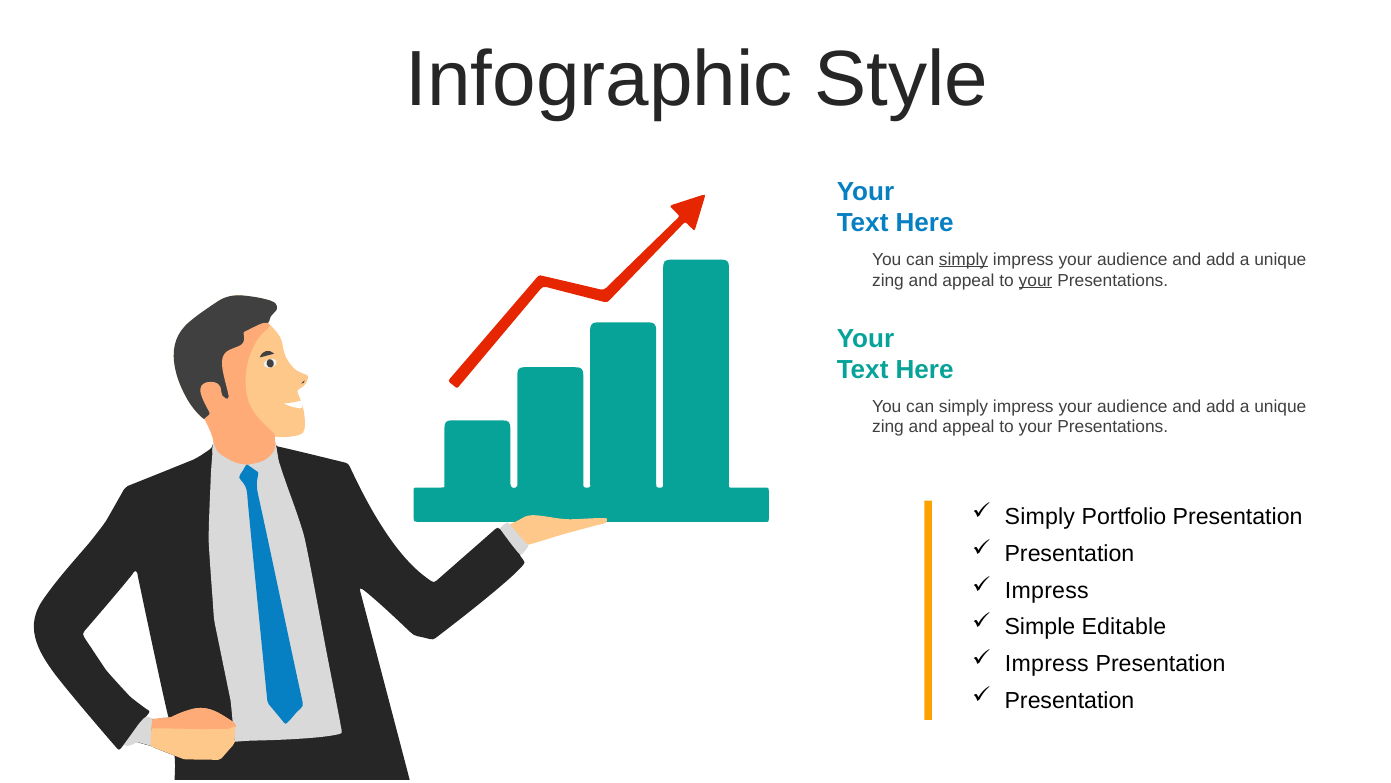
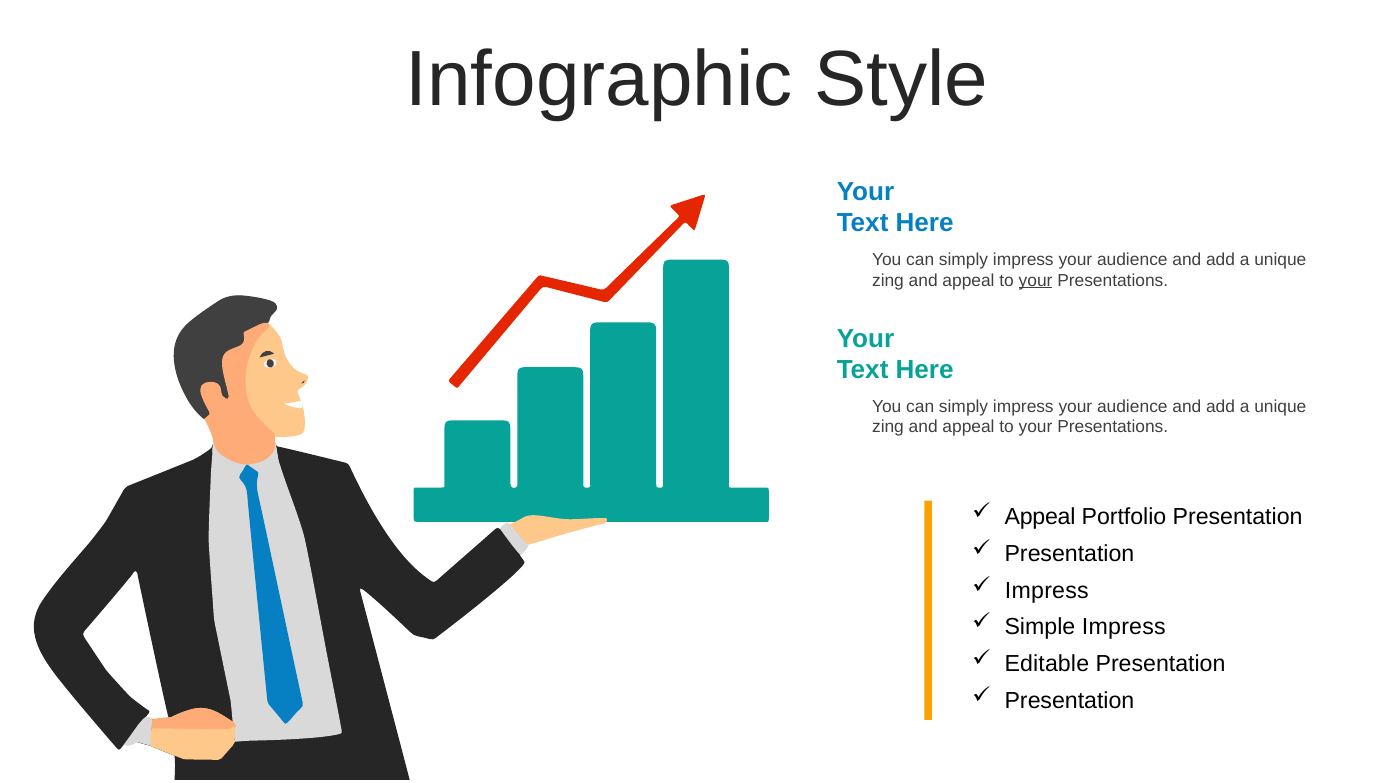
simply at (964, 259) underline: present -> none
Simply at (1040, 517): Simply -> Appeal
Simple Editable: Editable -> Impress
Impress at (1047, 664): Impress -> Editable
